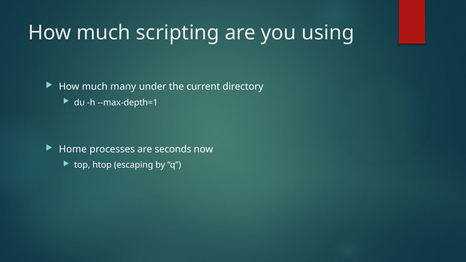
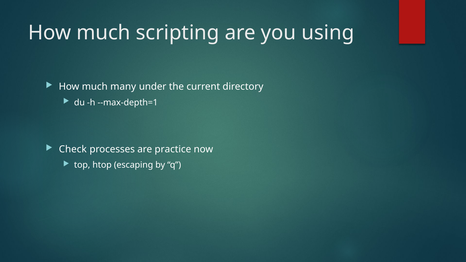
Home: Home -> Check
seconds: seconds -> practice
